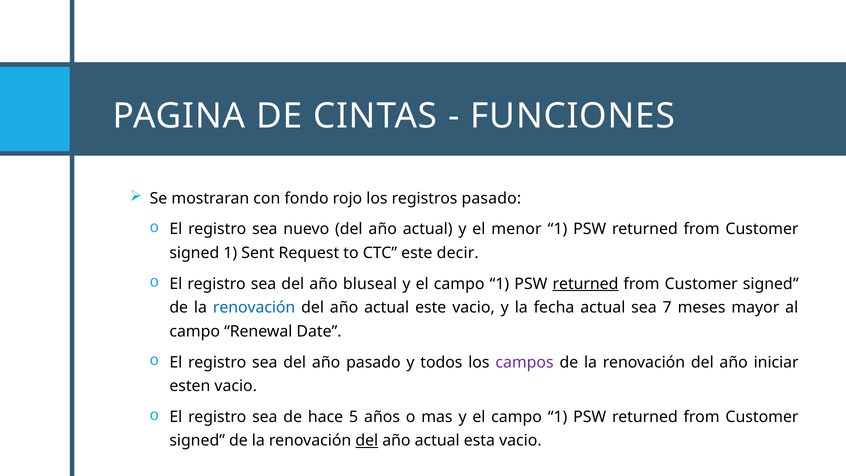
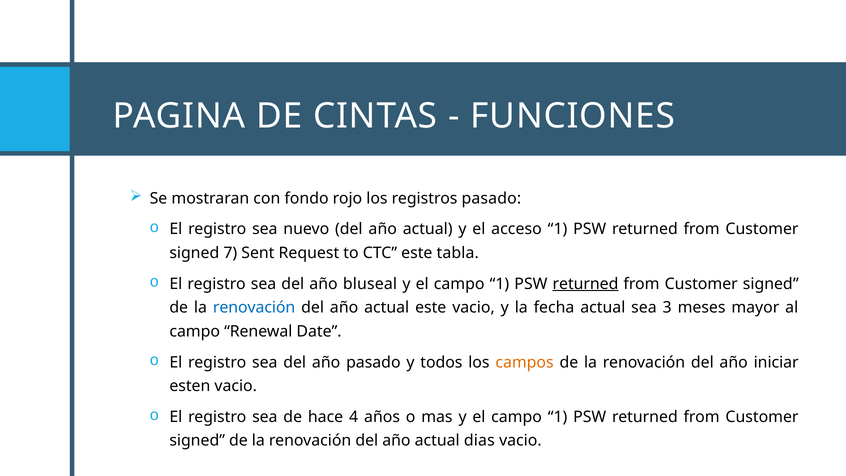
menor: menor -> acceso
signed 1: 1 -> 7
decir: decir -> tabla
7: 7 -> 3
campos colour: purple -> orange
5: 5 -> 4
del at (367, 441) underline: present -> none
esta: esta -> dias
